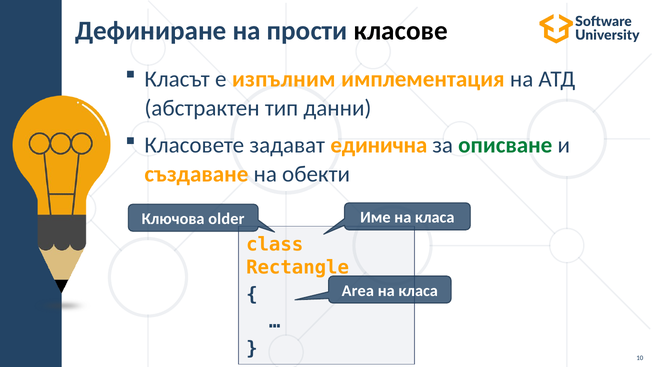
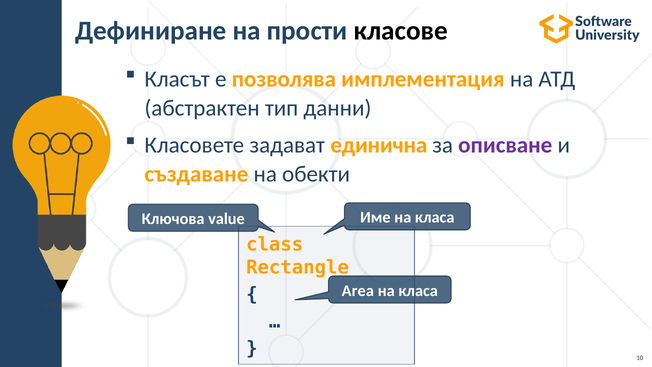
изпълним: изпълним -> позволява
описване colour: green -> purple
older: older -> value
